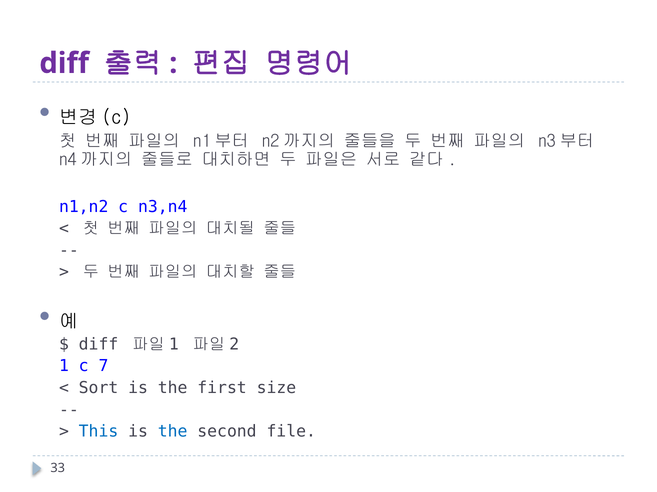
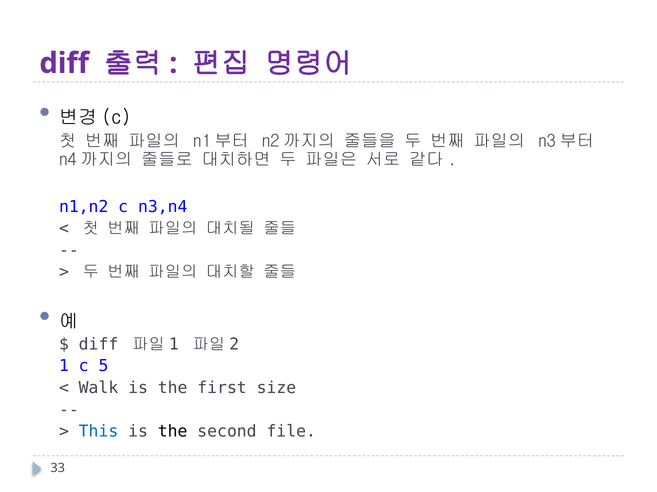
7: 7 -> 5
Sort: Sort -> Walk
the at (173, 432) colour: blue -> black
